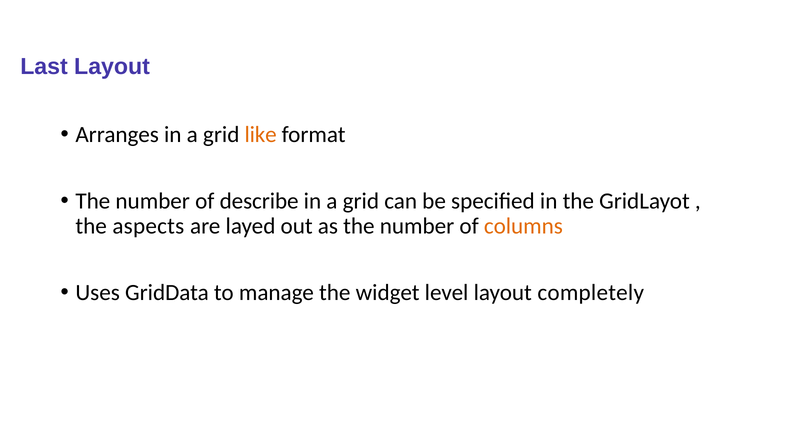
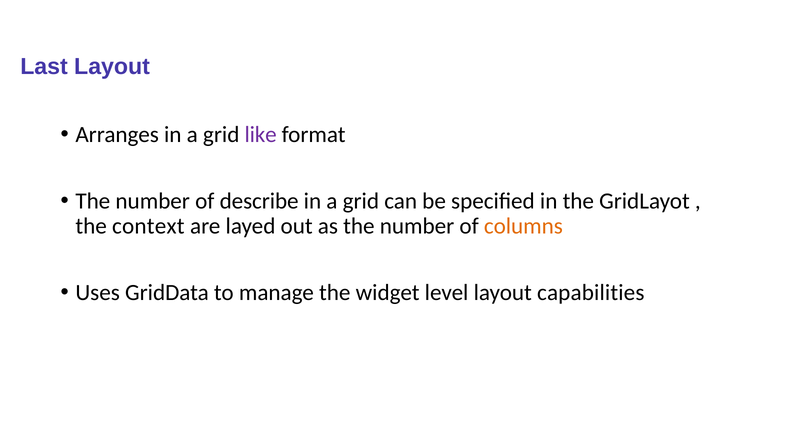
like colour: orange -> purple
aspects: aspects -> context
completely: completely -> capabilities
